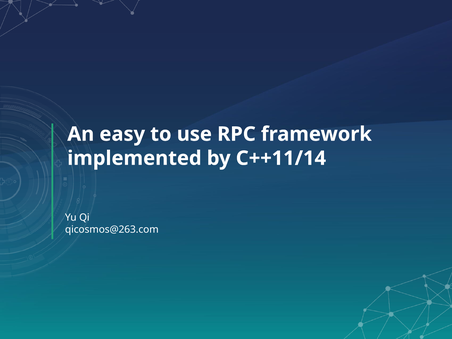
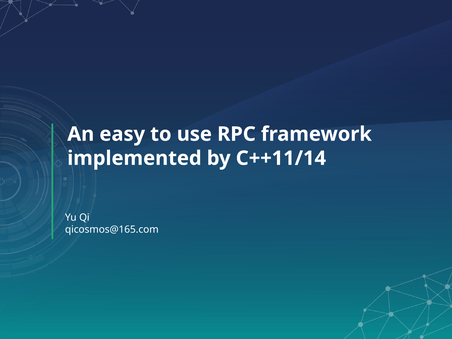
qicosmos@263.com: qicosmos@263.com -> qicosmos@165.com
